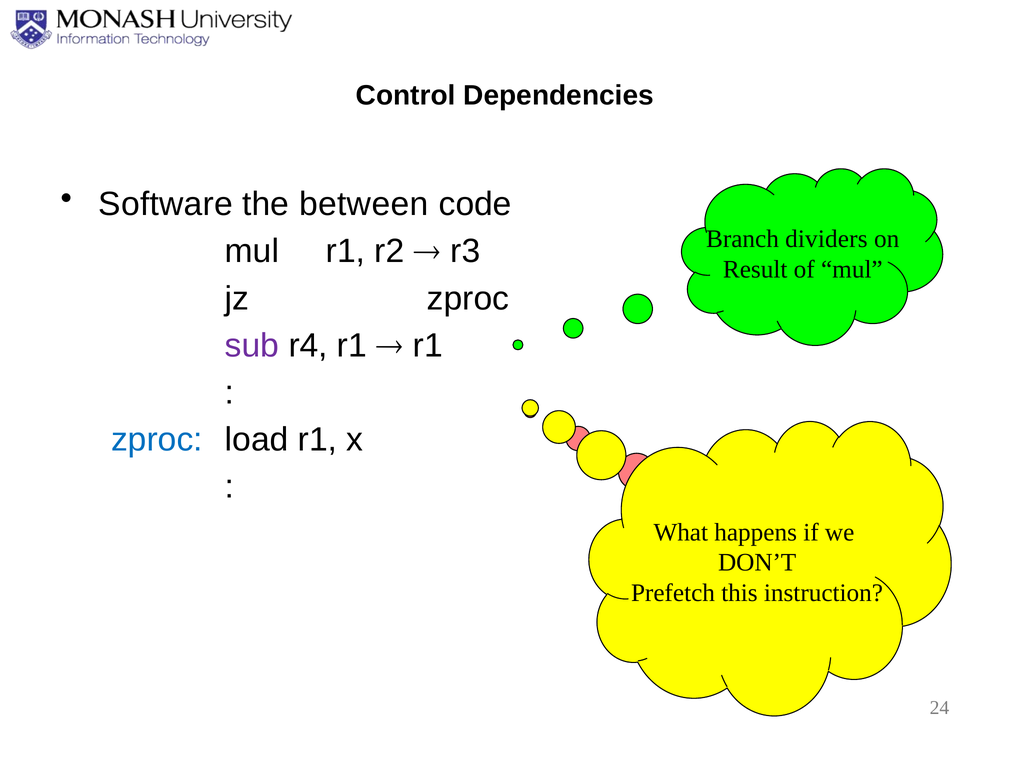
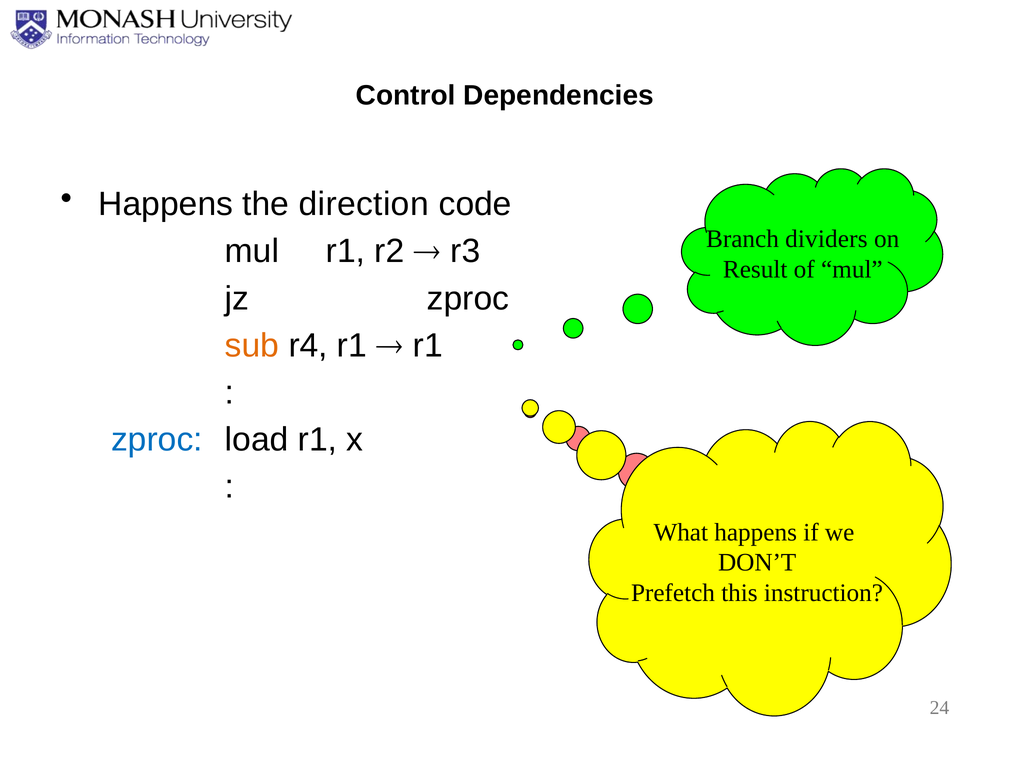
Software at (166, 204): Software -> Happens
between: between -> direction
sub colour: purple -> orange
